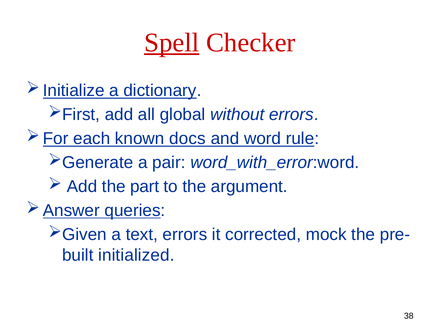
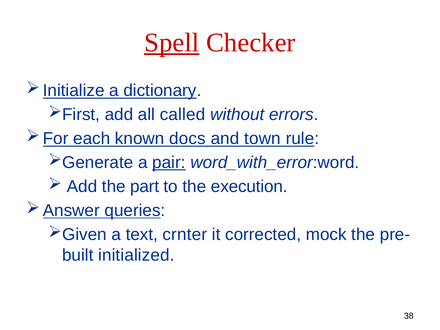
global: global -> called
word: word -> town
pair underline: none -> present
argument: argument -> execution
text errors: errors -> crnter
